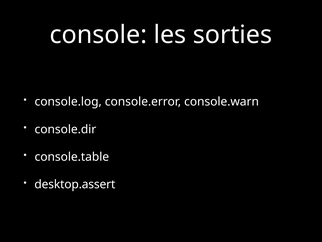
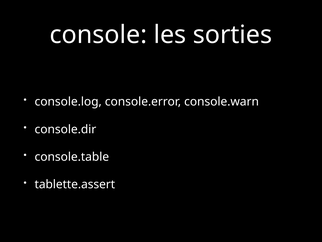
desktop.assert: desktop.assert -> tablette.assert
